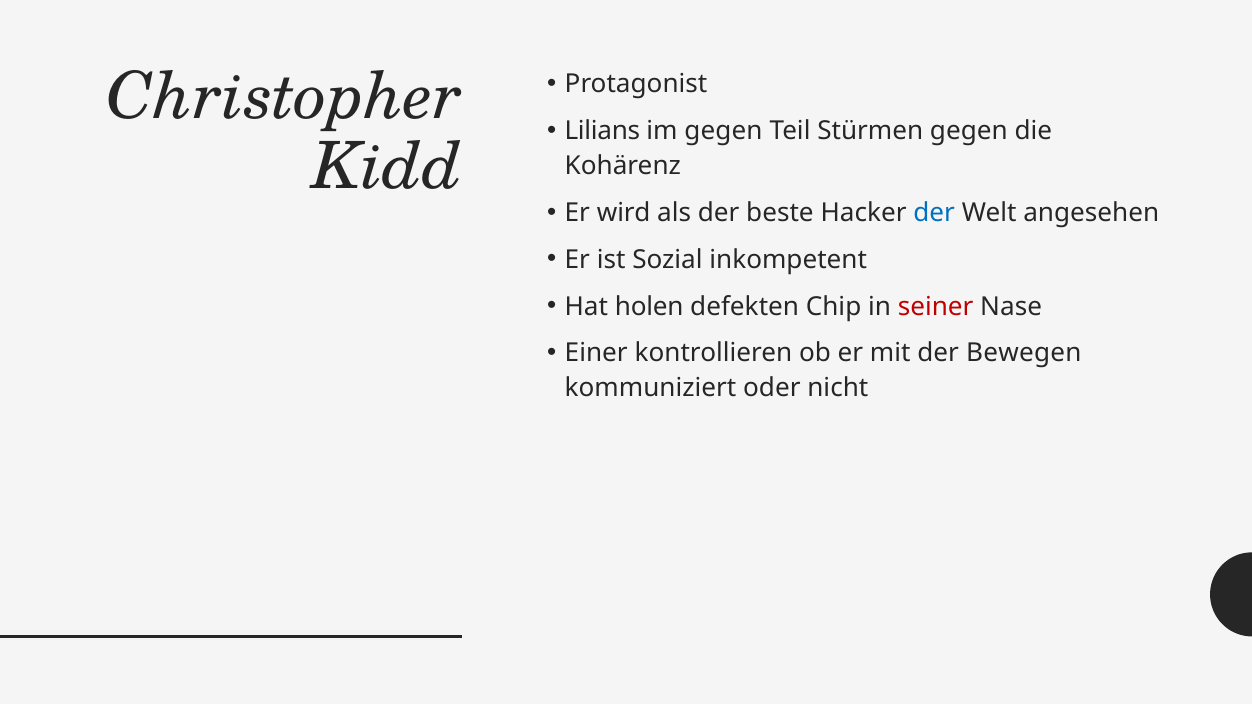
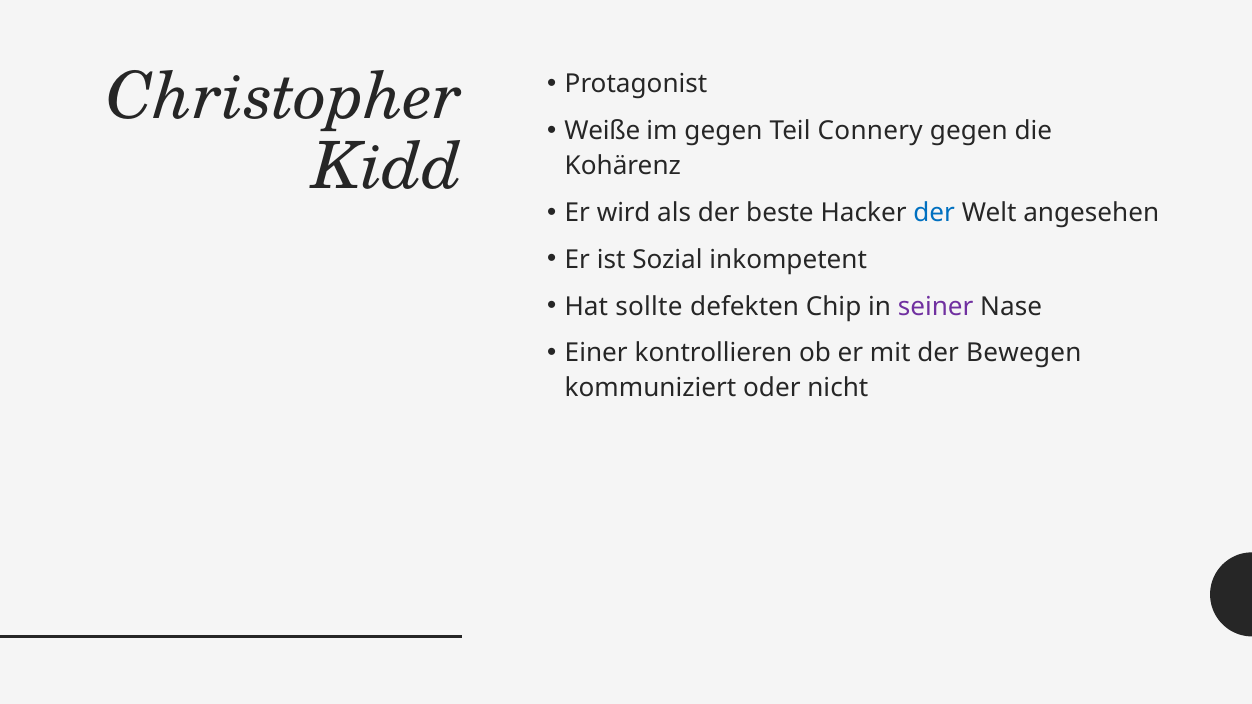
Lilians: Lilians -> Weiße
Stürmen: Stürmen -> Connery
holen: holen -> sollte
seiner colour: red -> purple
